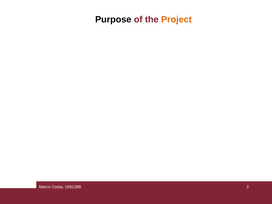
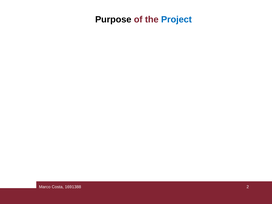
Project colour: orange -> blue
